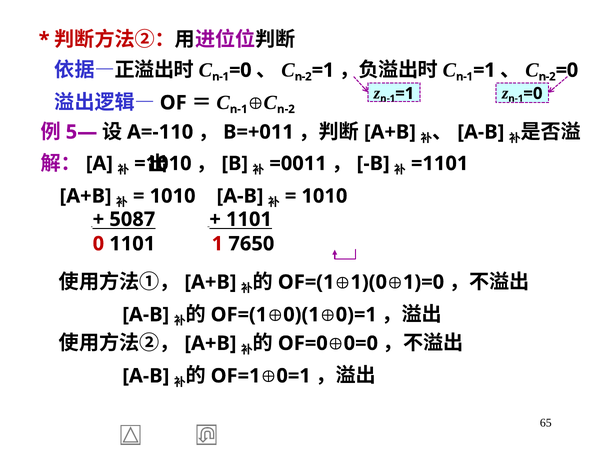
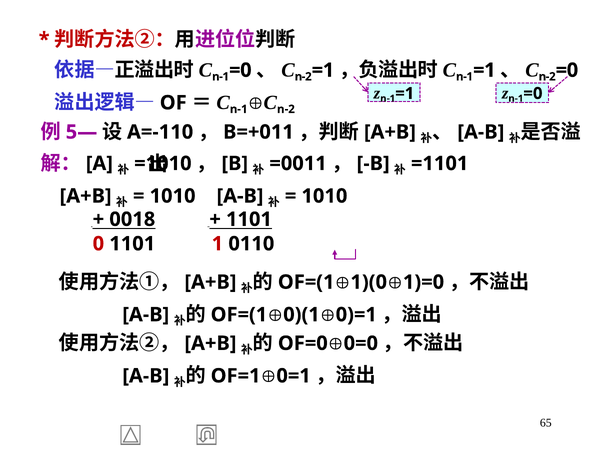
5087: 5087 -> 0018
7650: 7650 -> 0110
